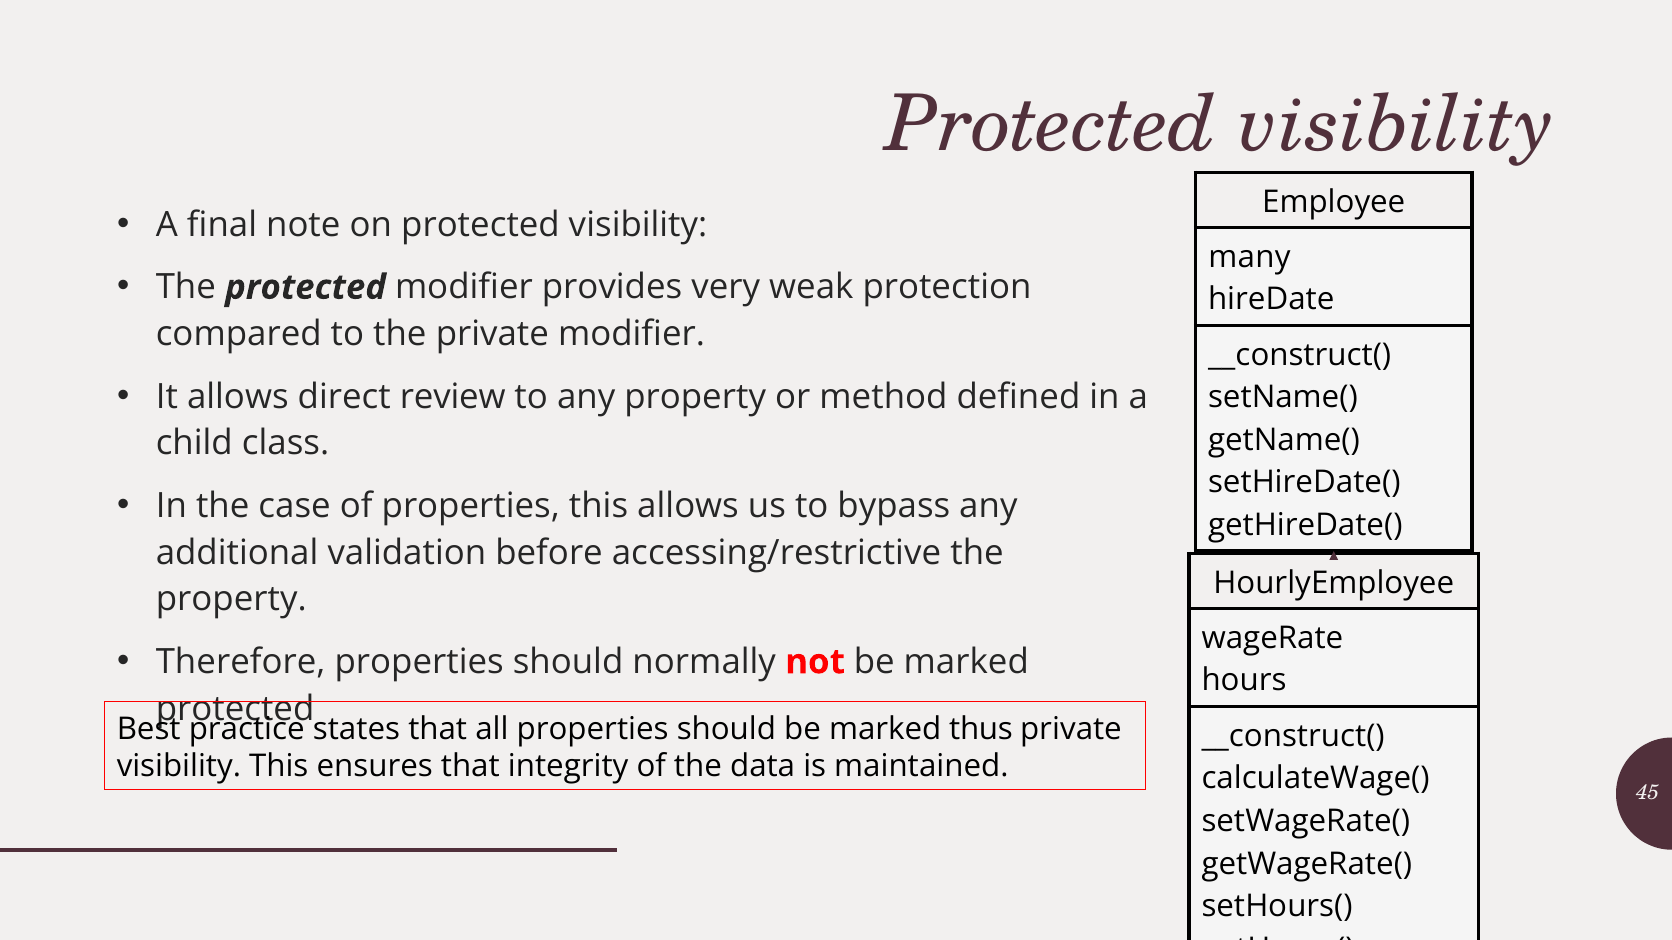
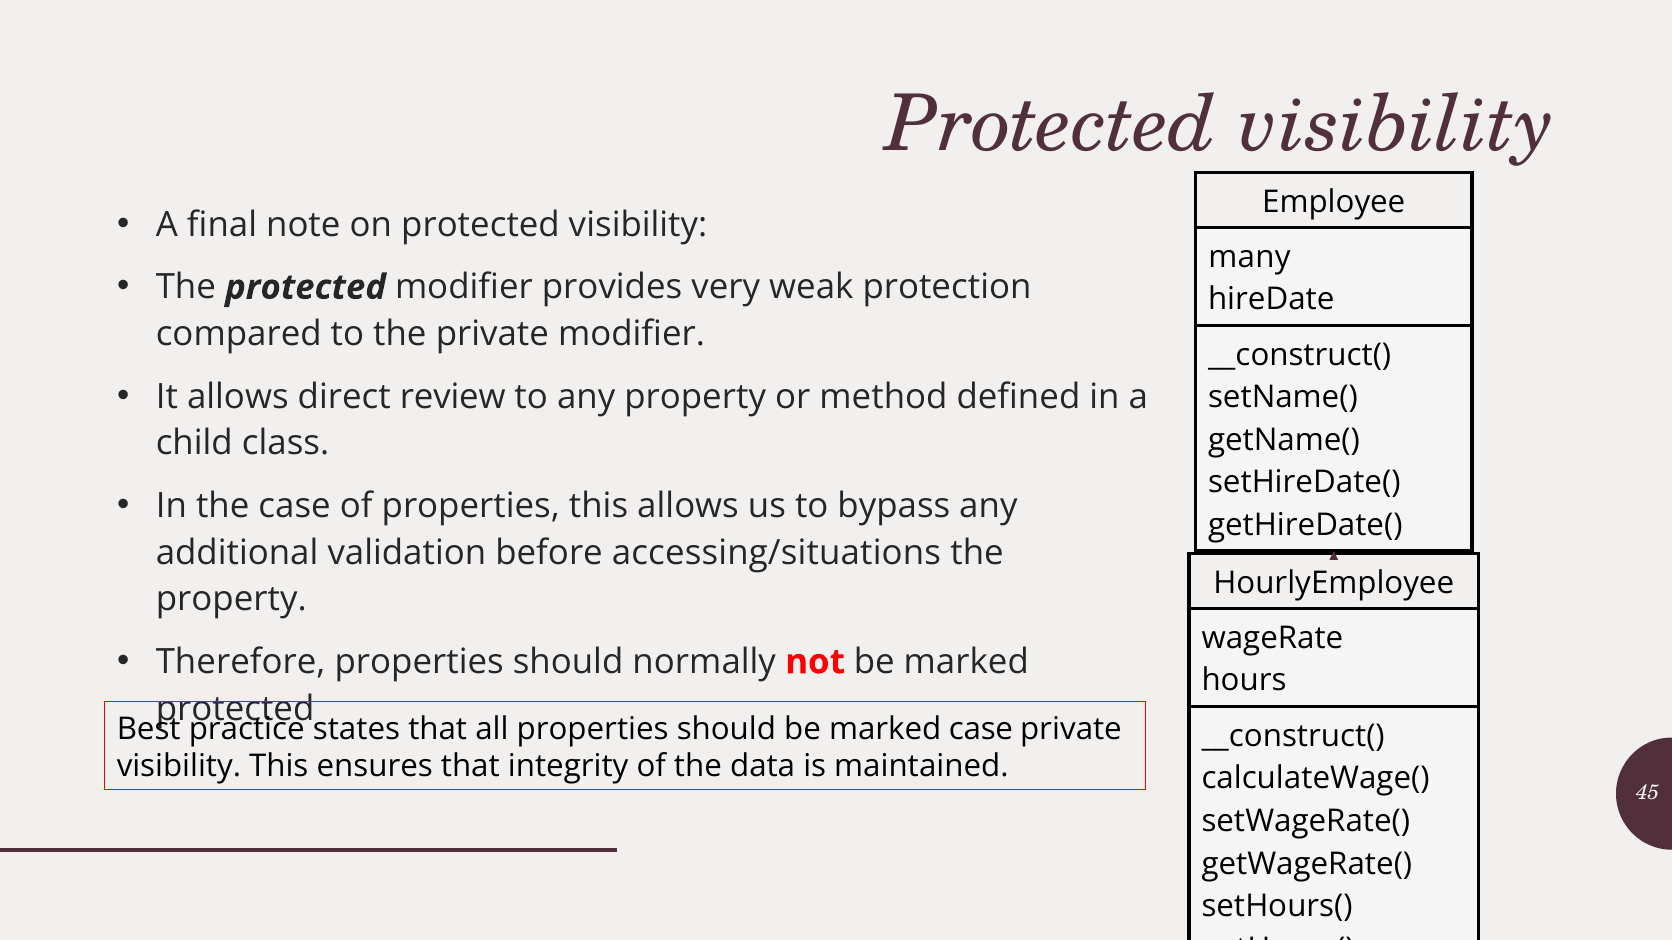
accessing/restrictive: accessing/restrictive -> accessing/situations
marked thus: thus -> case
